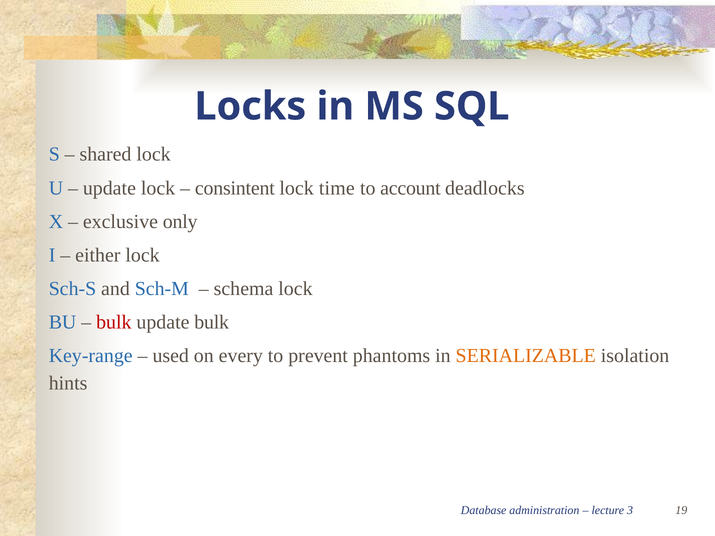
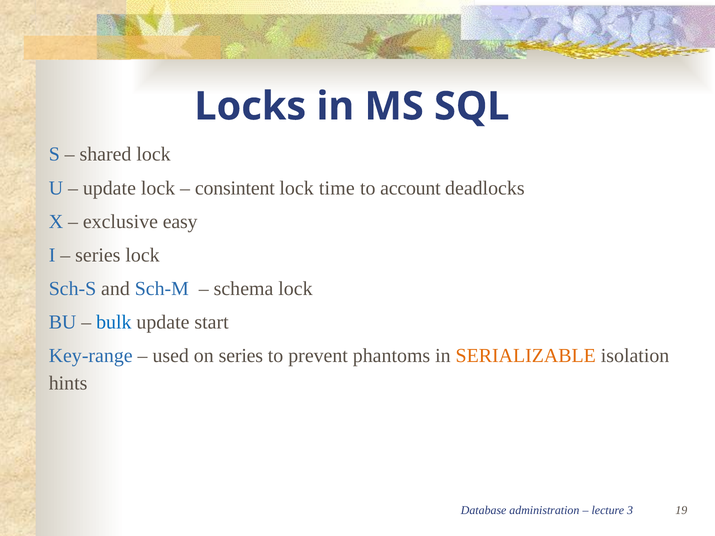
only: only -> easy
either at (98, 255): either -> series
bulk at (114, 322) colour: red -> blue
update bulk: bulk -> start
on every: every -> series
